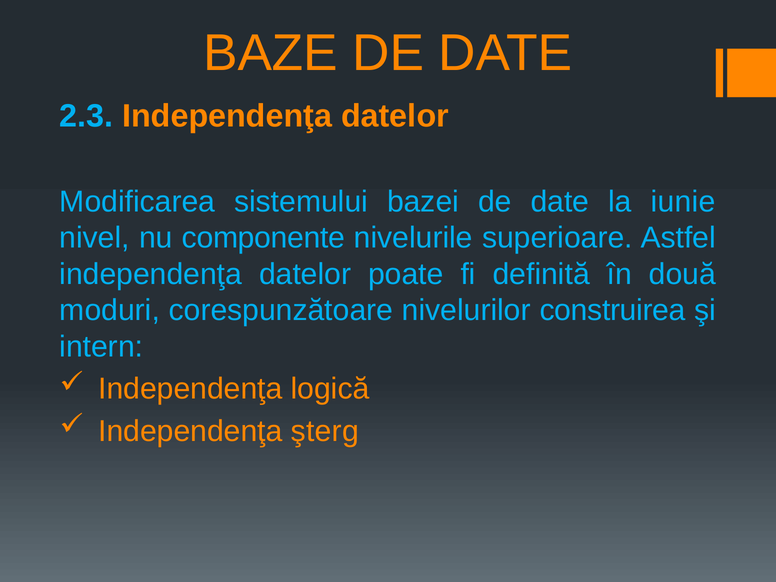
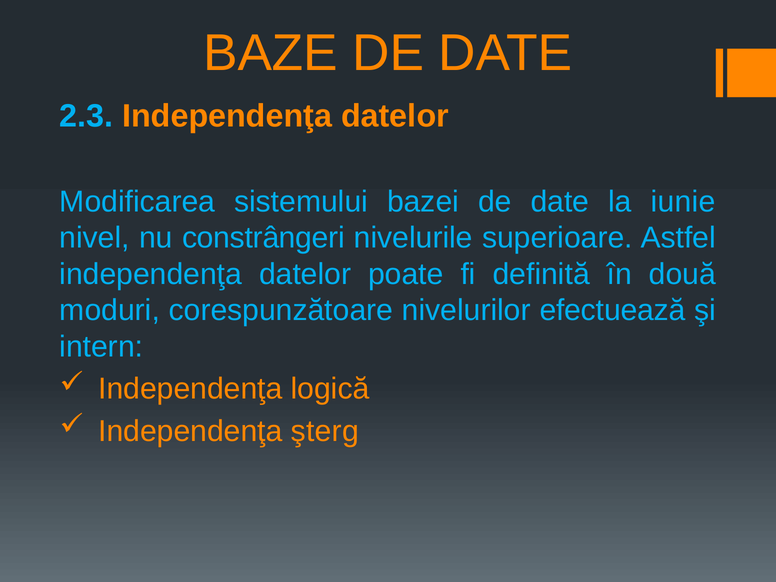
componente: componente -> constrângeri
construirea: construirea -> efectuează
